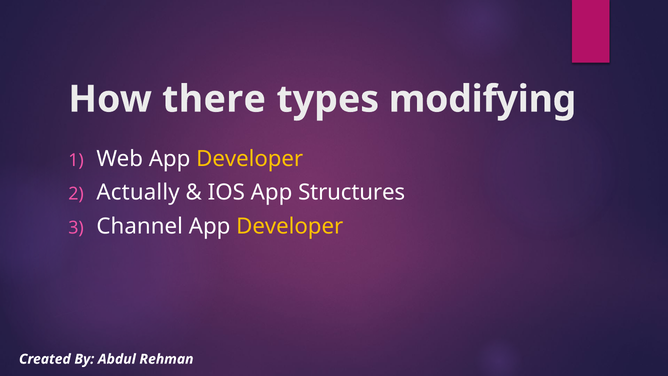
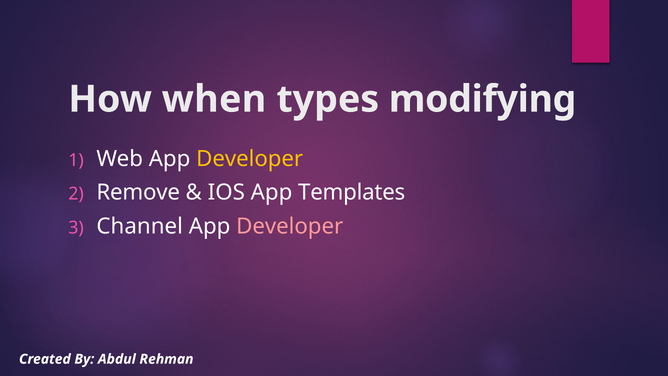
there: there -> when
Actually: Actually -> Remove
Structures: Structures -> Templates
Developer at (290, 226) colour: yellow -> pink
